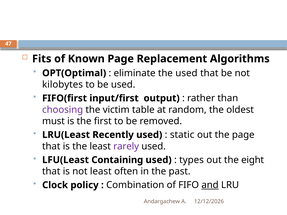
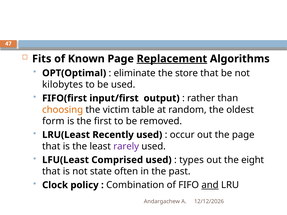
Replacement underline: none -> present
the used: used -> store
choosing colour: purple -> orange
must: must -> form
static: static -> occur
Containing: Containing -> Comprised
not least: least -> state
